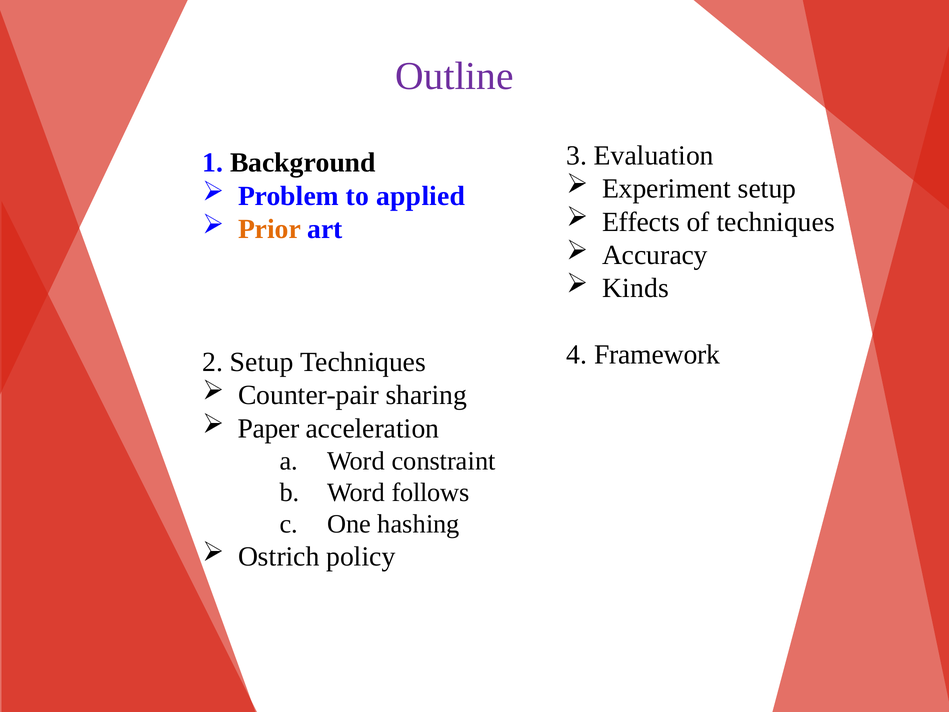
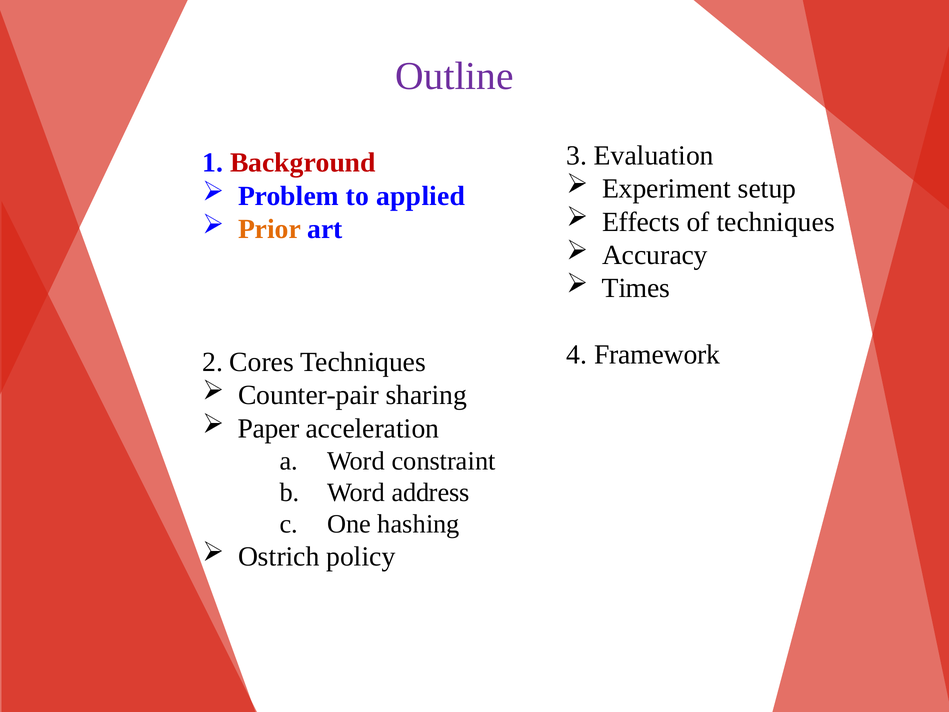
Background colour: black -> red
Kinds: Kinds -> Times
2 Setup: Setup -> Cores
follows: follows -> address
